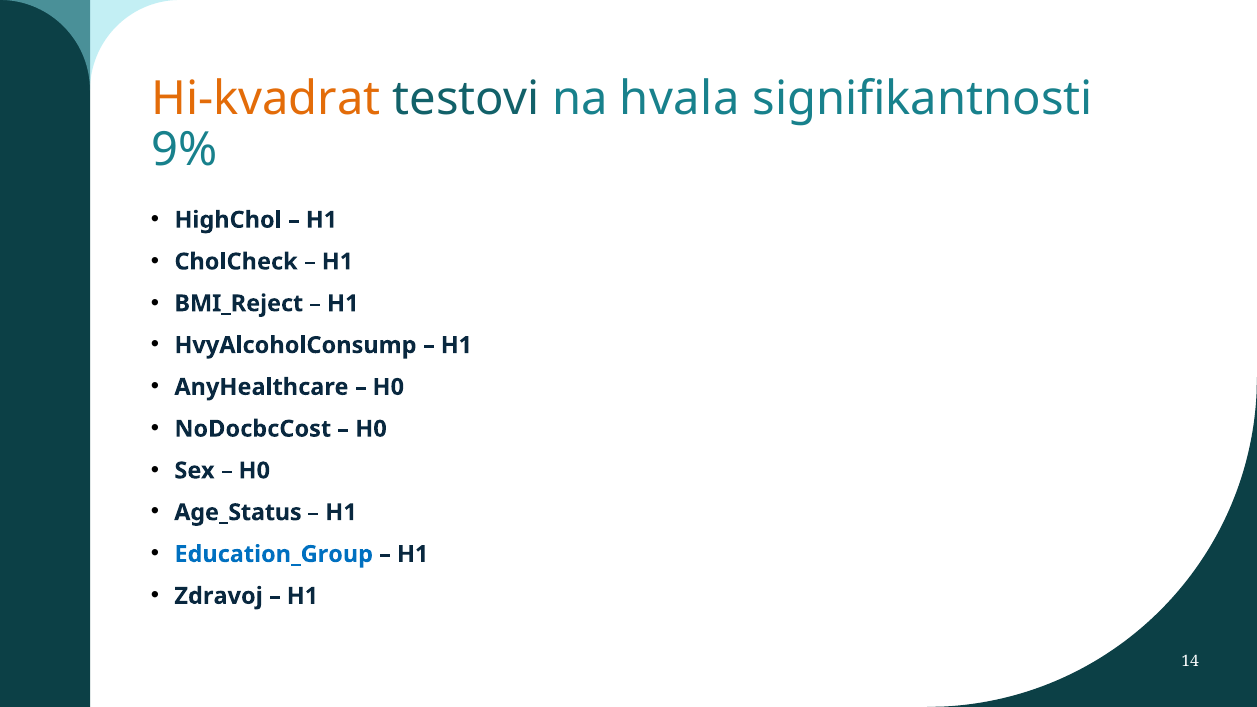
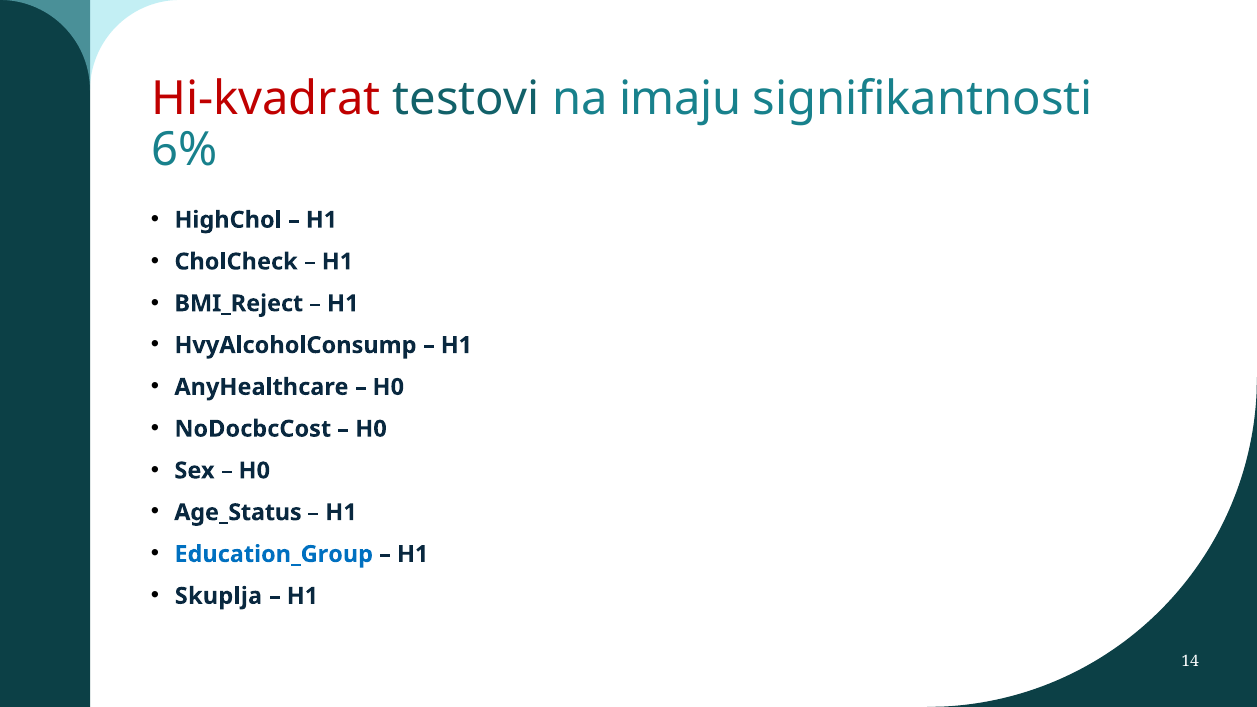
Hi-kvadrat colour: orange -> red
hvala: hvala -> imaju
9%: 9% -> 6%
Zdravoj: Zdravoj -> Skuplja
